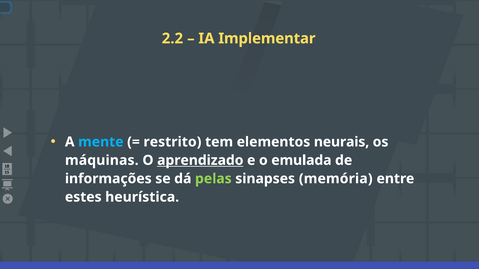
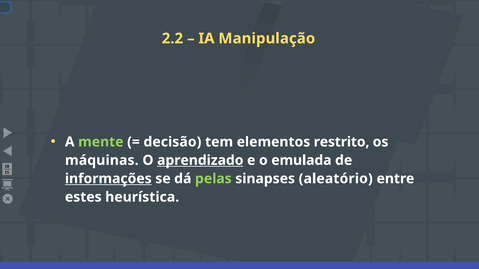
Implementar: Implementar -> Manipulação
mente colour: light blue -> light green
restrito: restrito -> decisão
neurais: neurais -> restrito
informações underline: none -> present
memória: memória -> aleatório
